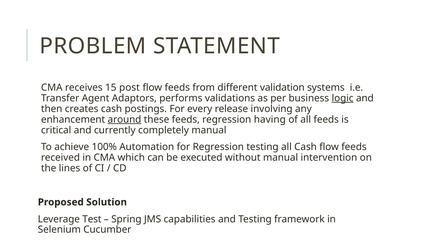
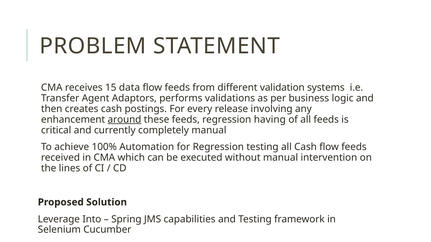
post: post -> data
logic underline: present -> none
Test: Test -> Into
